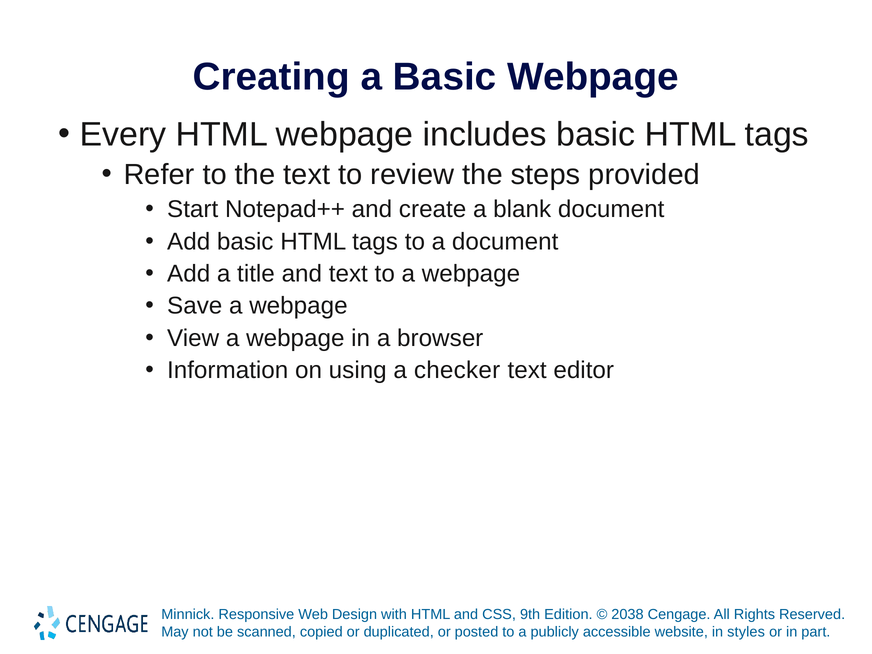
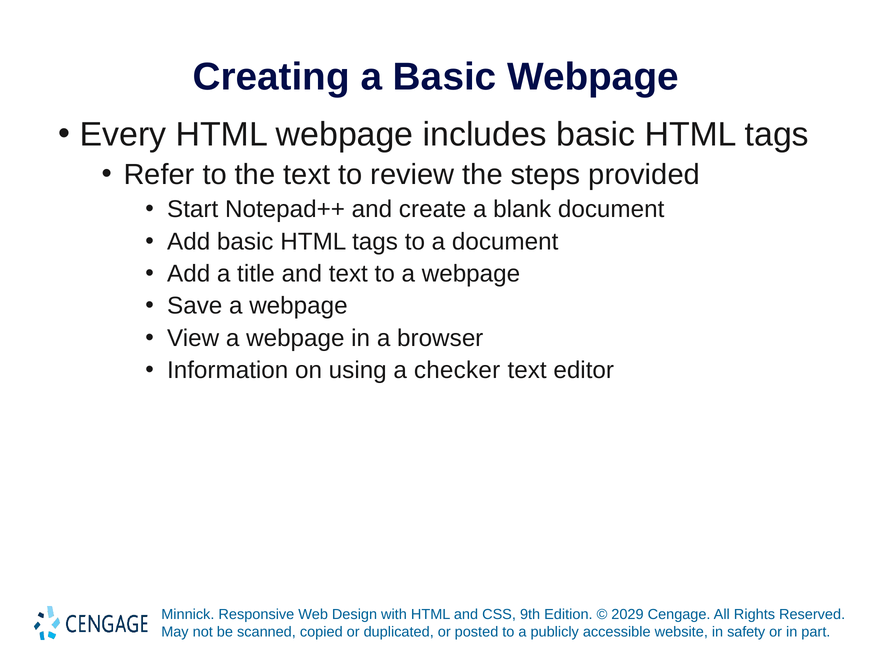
2038: 2038 -> 2029
styles: styles -> safety
